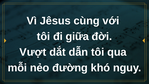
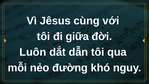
Vượt: Vượt -> Luôn
